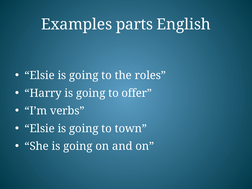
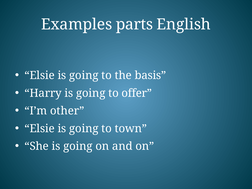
roles: roles -> basis
verbs: verbs -> other
